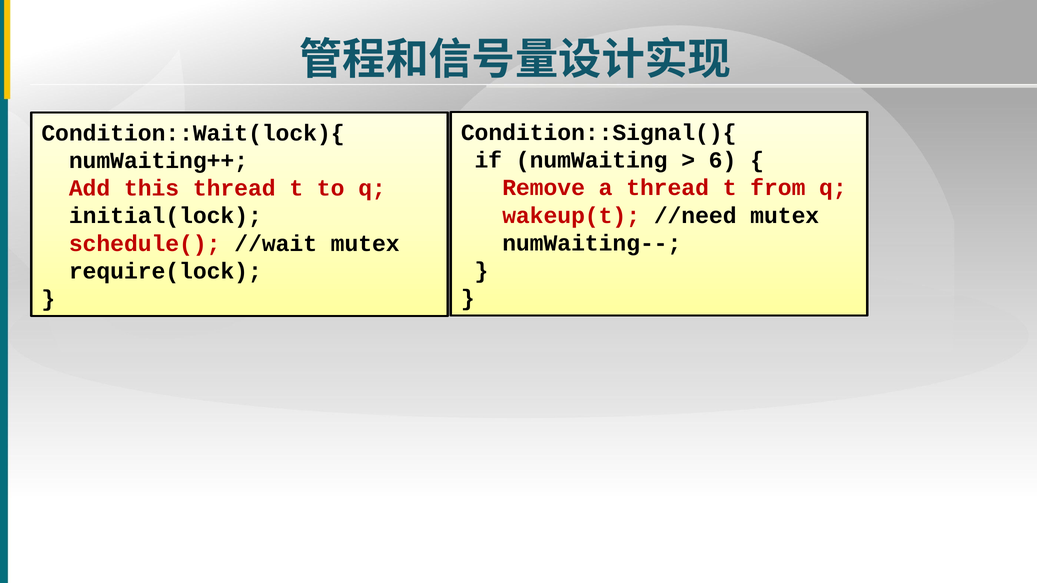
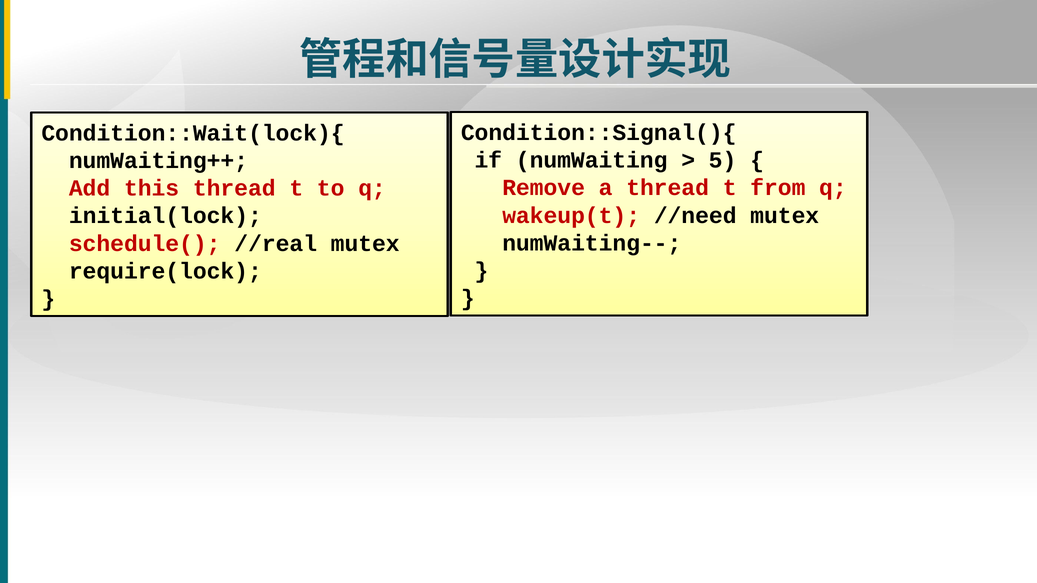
6: 6 -> 5
//wait: //wait -> //real
